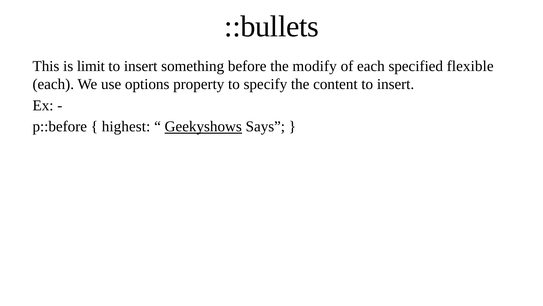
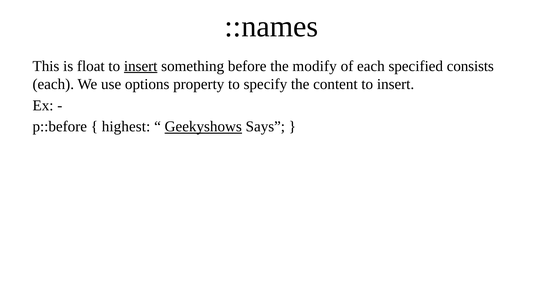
::bullets: ::bullets -> ::names
limit: limit -> float
insert at (141, 66) underline: none -> present
flexible: flexible -> consists
